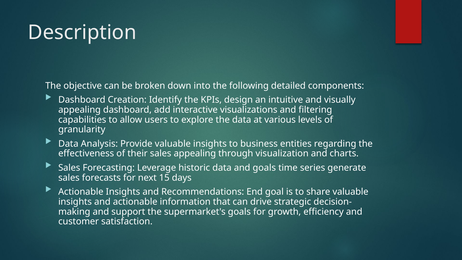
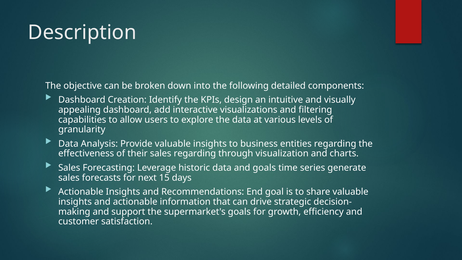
sales appealing: appealing -> regarding
